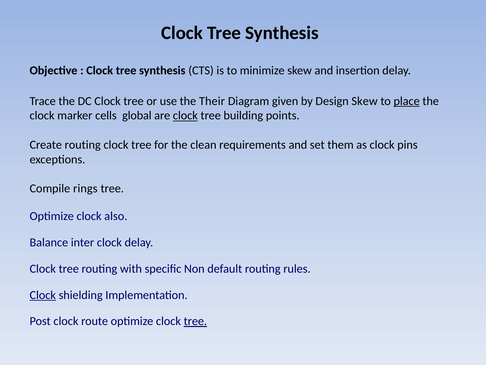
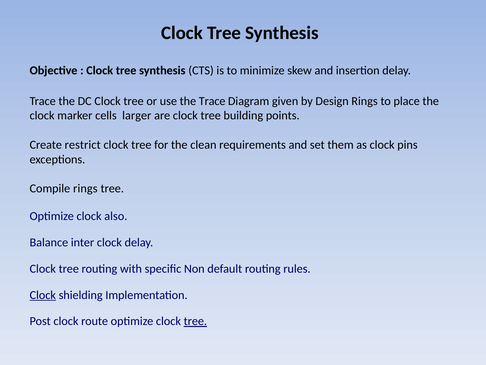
the Their: Their -> Trace
Design Skew: Skew -> Rings
place underline: present -> none
global: global -> larger
clock at (185, 115) underline: present -> none
Create routing: routing -> restrict
